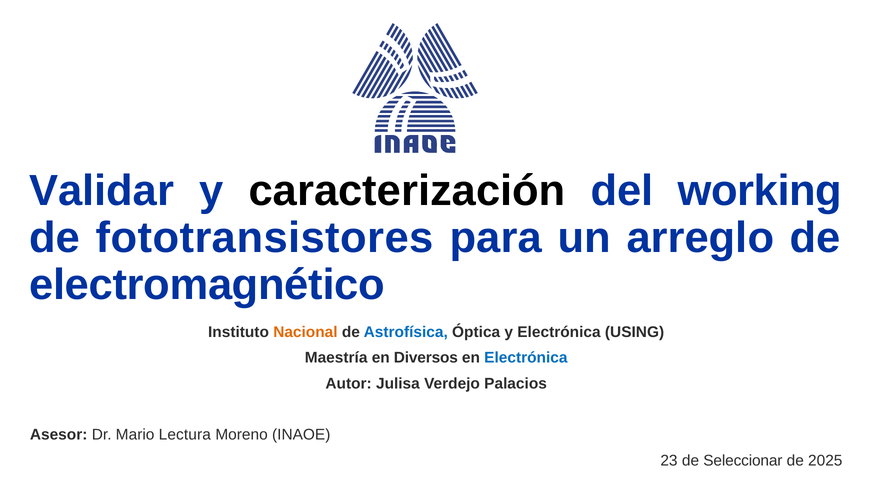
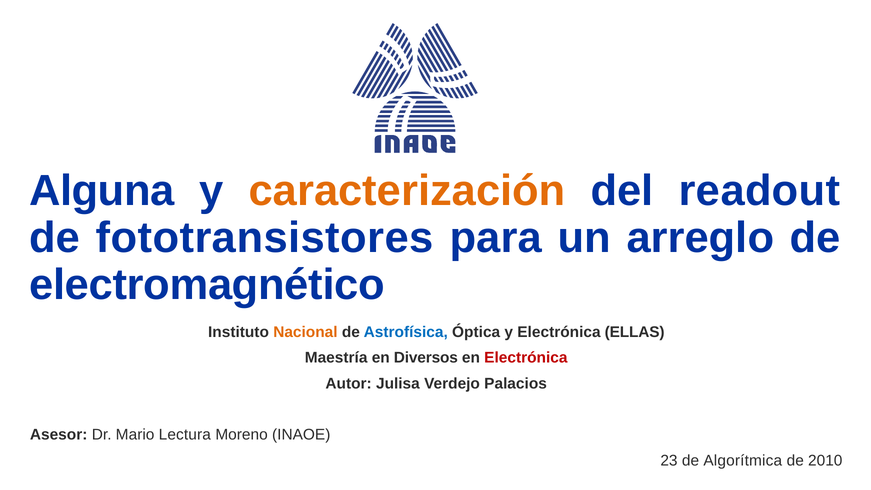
Validar: Validar -> Alguna
caracterización colour: black -> orange
working: working -> readout
USING: USING -> ELLAS
Electrónica at (526, 358) colour: blue -> red
Seleccionar: Seleccionar -> Algorítmica
2025: 2025 -> 2010
